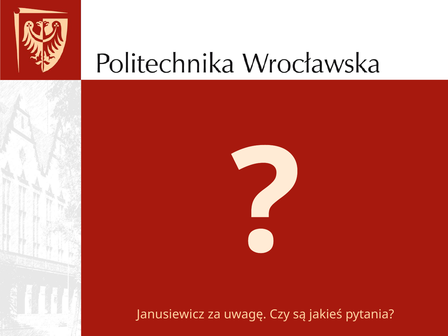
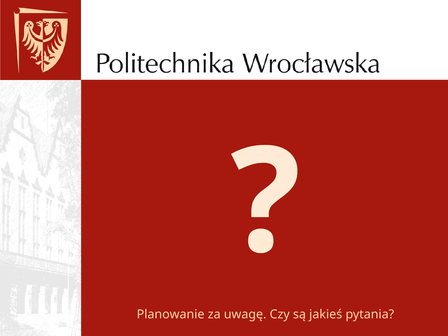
Janusiewicz: Janusiewicz -> Planowanie
